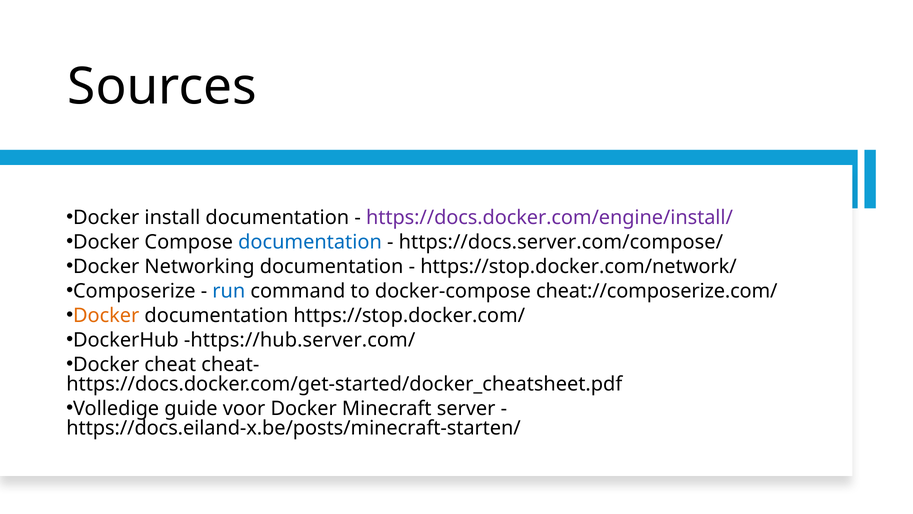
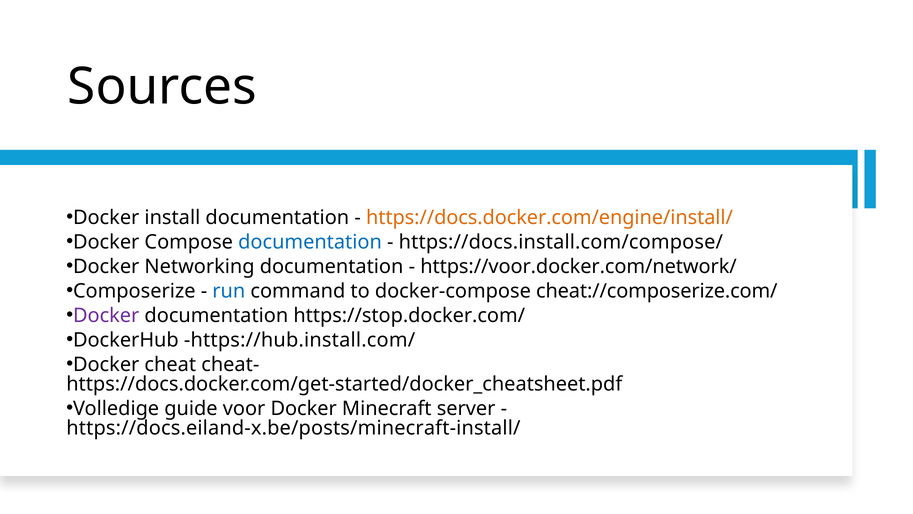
https://docs.docker.com/engine/install/ colour: purple -> orange
https://docs.server.com/compose/: https://docs.server.com/compose/ -> https://docs.install.com/compose/
https://stop.docker.com/network/: https://stop.docker.com/network/ -> https://voor.docker.com/network/
Docker at (106, 315) colour: orange -> purple
https://hub.server.com/: https://hub.server.com/ -> https://hub.install.com/
https://docs.eiland-x.be/posts/minecraft-starten/: https://docs.eiland-x.be/posts/minecraft-starten/ -> https://docs.eiland-x.be/posts/minecraft-install/
